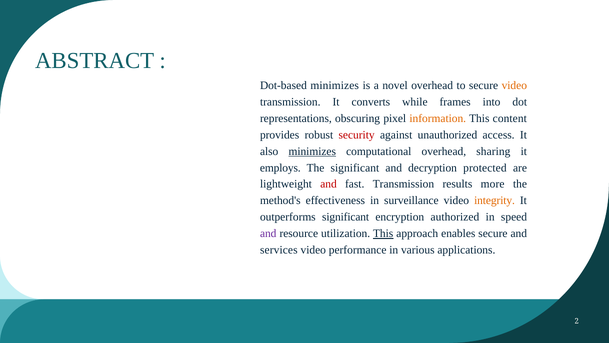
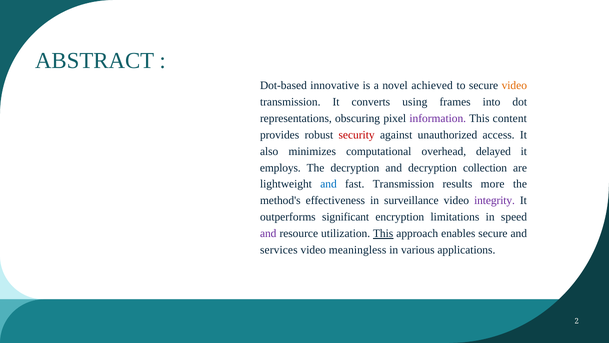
Dot-based minimizes: minimizes -> innovative
novel overhead: overhead -> achieved
while: while -> using
information colour: orange -> purple
minimizes at (312, 151) underline: present -> none
sharing: sharing -> delayed
The significant: significant -> decryption
protected: protected -> collection
and at (329, 184) colour: red -> blue
integrity colour: orange -> purple
authorized: authorized -> limitations
performance: performance -> meaningless
